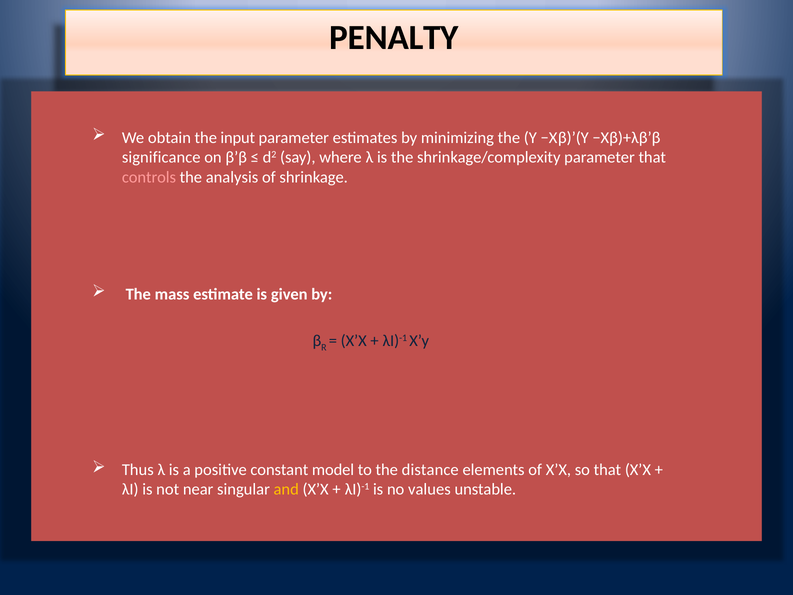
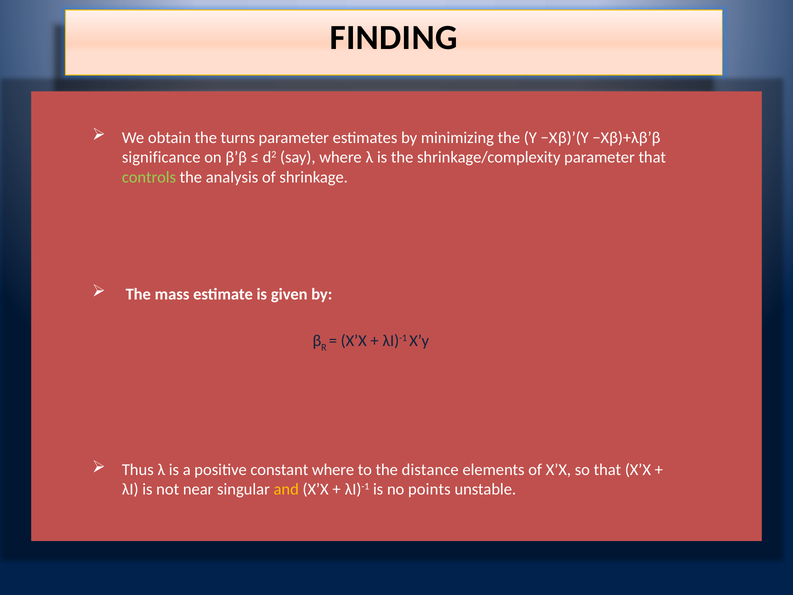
PENALTY: PENALTY -> FINDING
input: input -> turns
controls colour: pink -> light green
constant model: model -> where
values: values -> points
